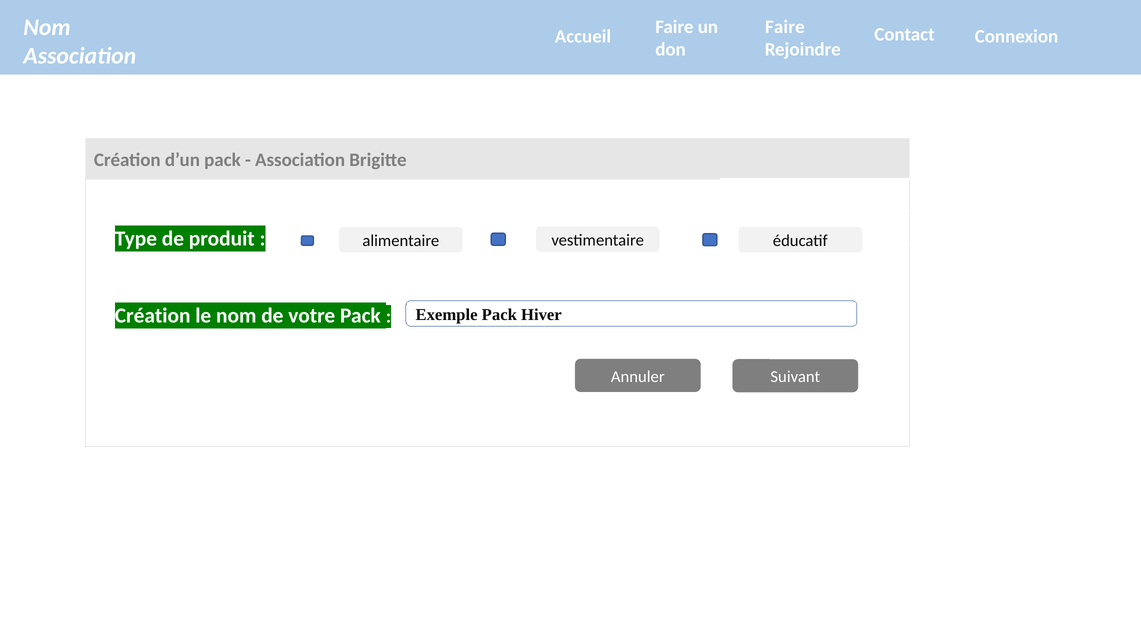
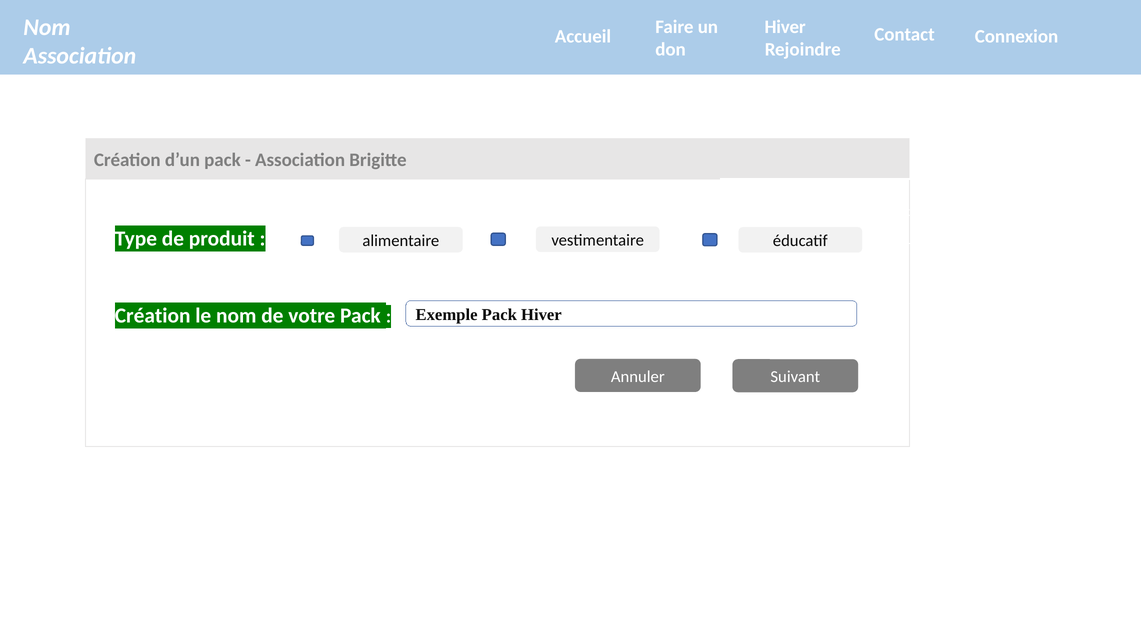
Faire at (785, 27): Faire -> Hiver
